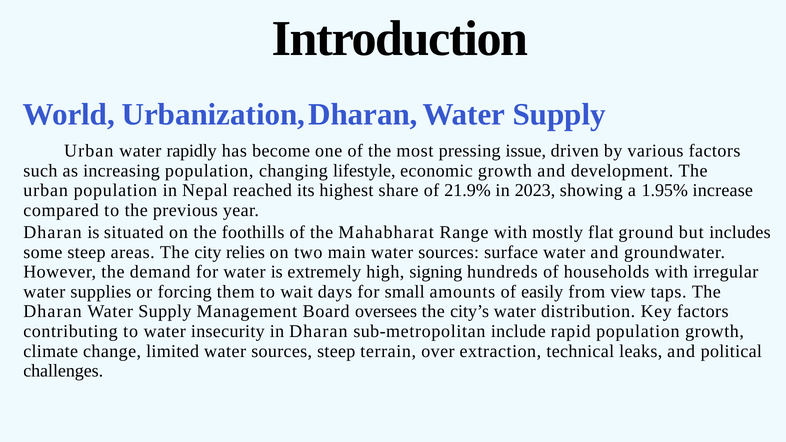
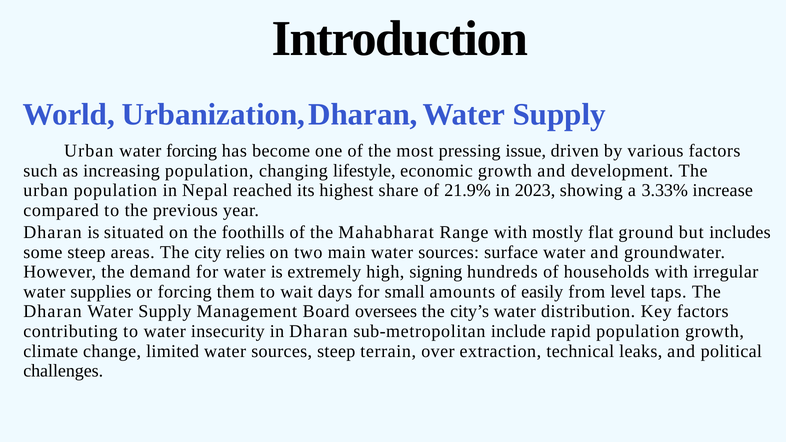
water rapidly: rapidly -> forcing
1.95%: 1.95% -> 3.33%
view: view -> level
